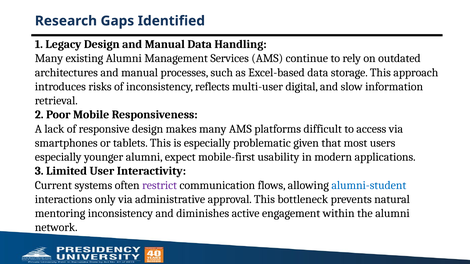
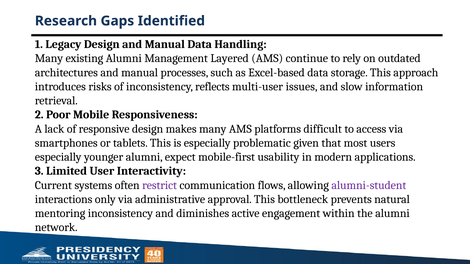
Services: Services -> Layered
digital: digital -> issues
alumni-student colour: blue -> purple
